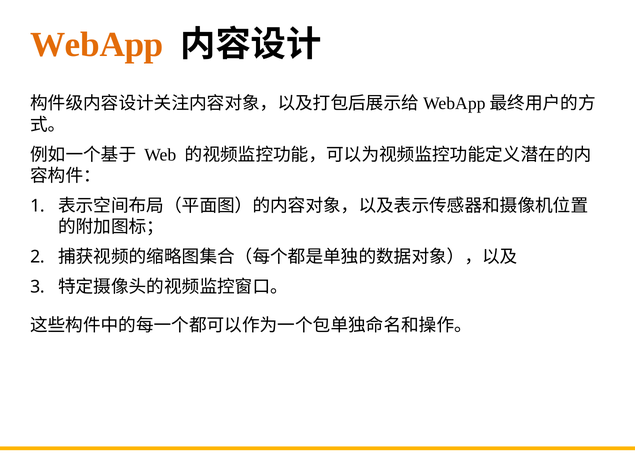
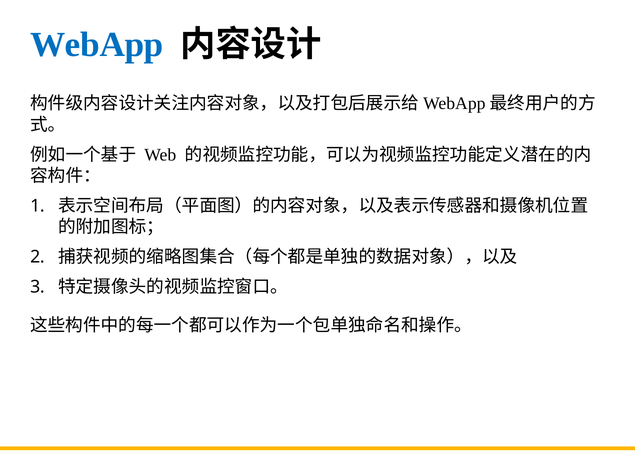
WebApp colour: orange -> blue
